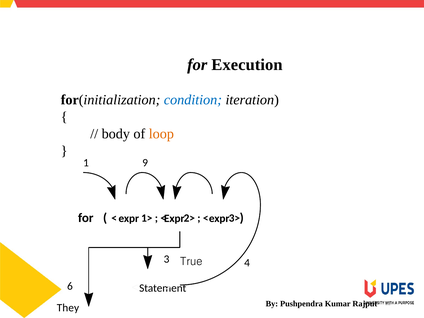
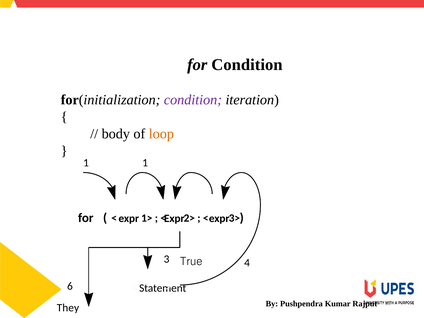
for Execution: Execution -> Condition
condition at (193, 100) colour: blue -> purple
1 9: 9 -> 1
